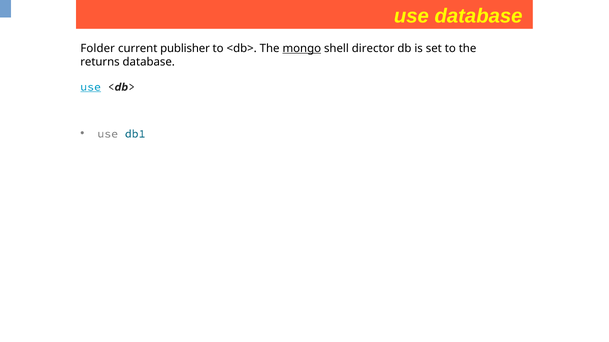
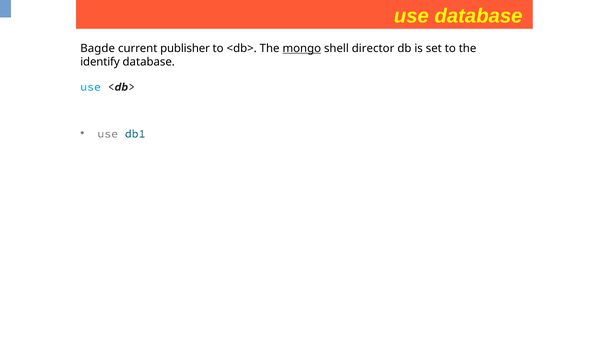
Folder: Folder -> Bagde
returns: returns -> identify
use at (91, 87) underline: present -> none
